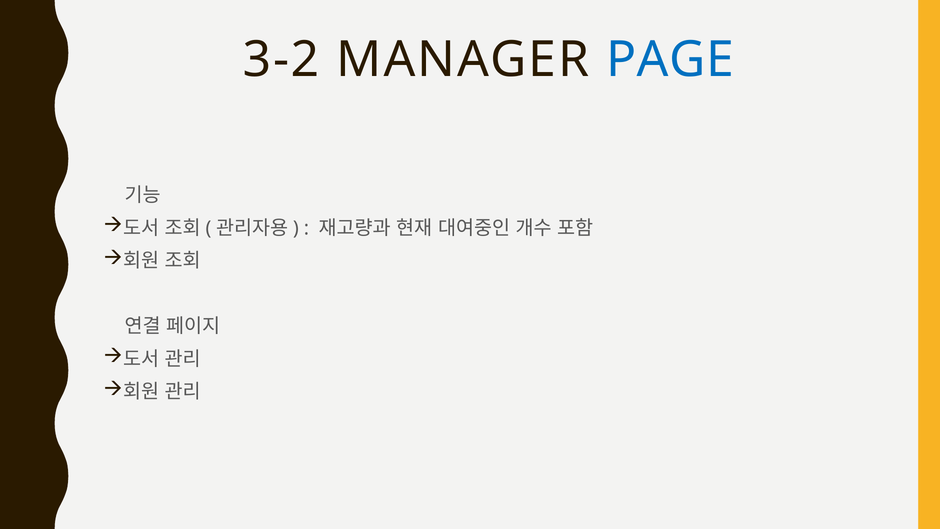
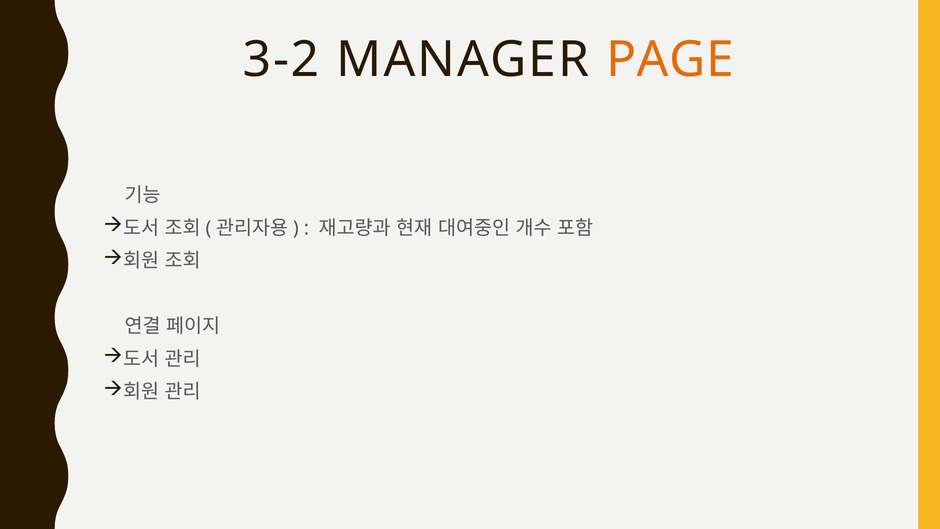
PAGE colour: blue -> orange
